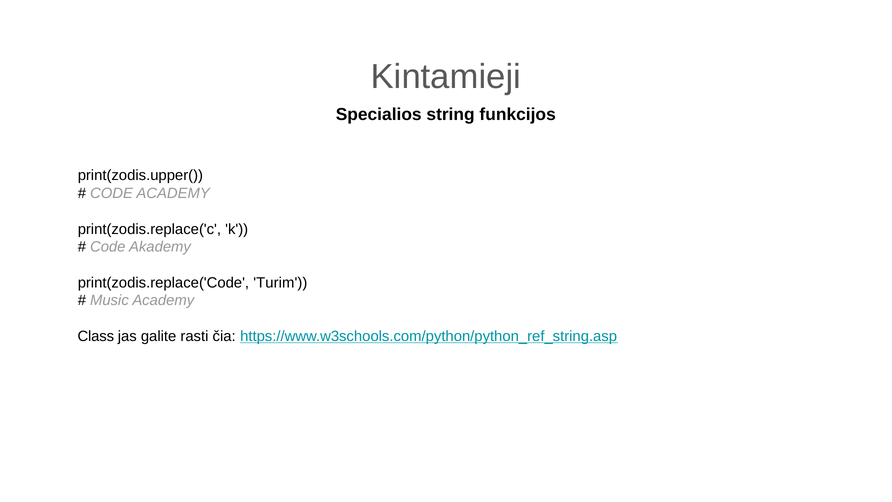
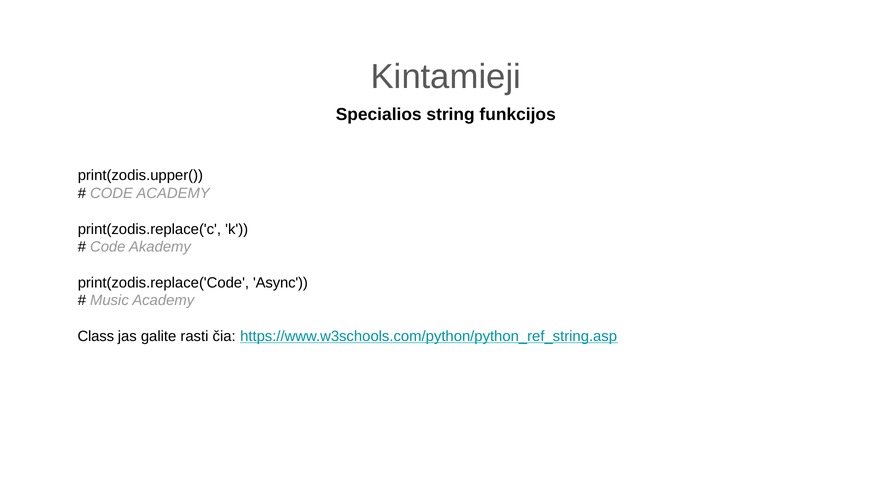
Turim: Turim -> Async
